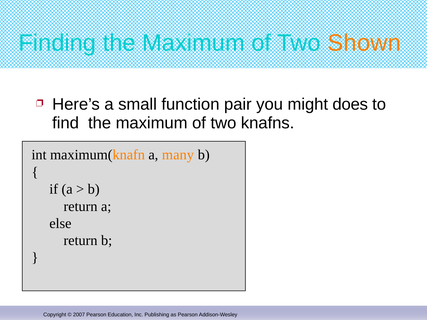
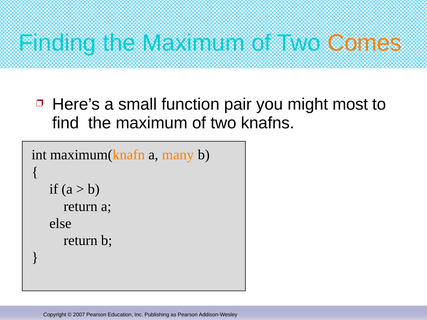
Shown: Shown -> Comes
does: does -> most
